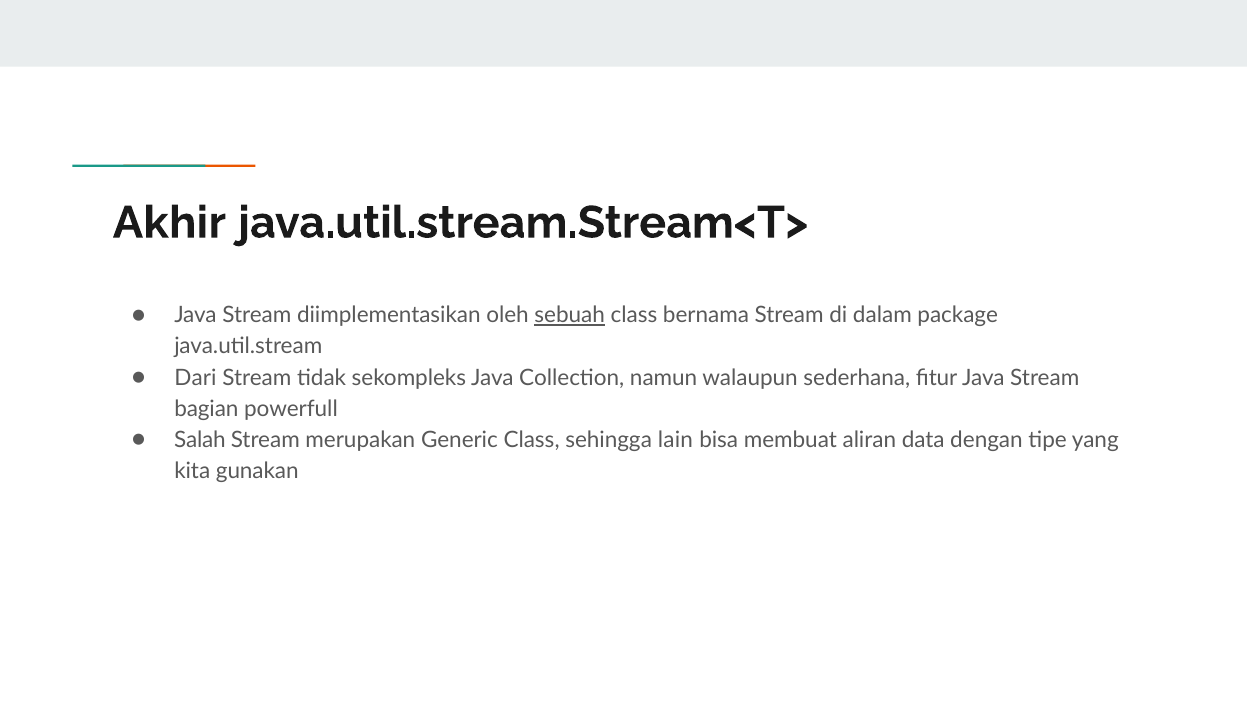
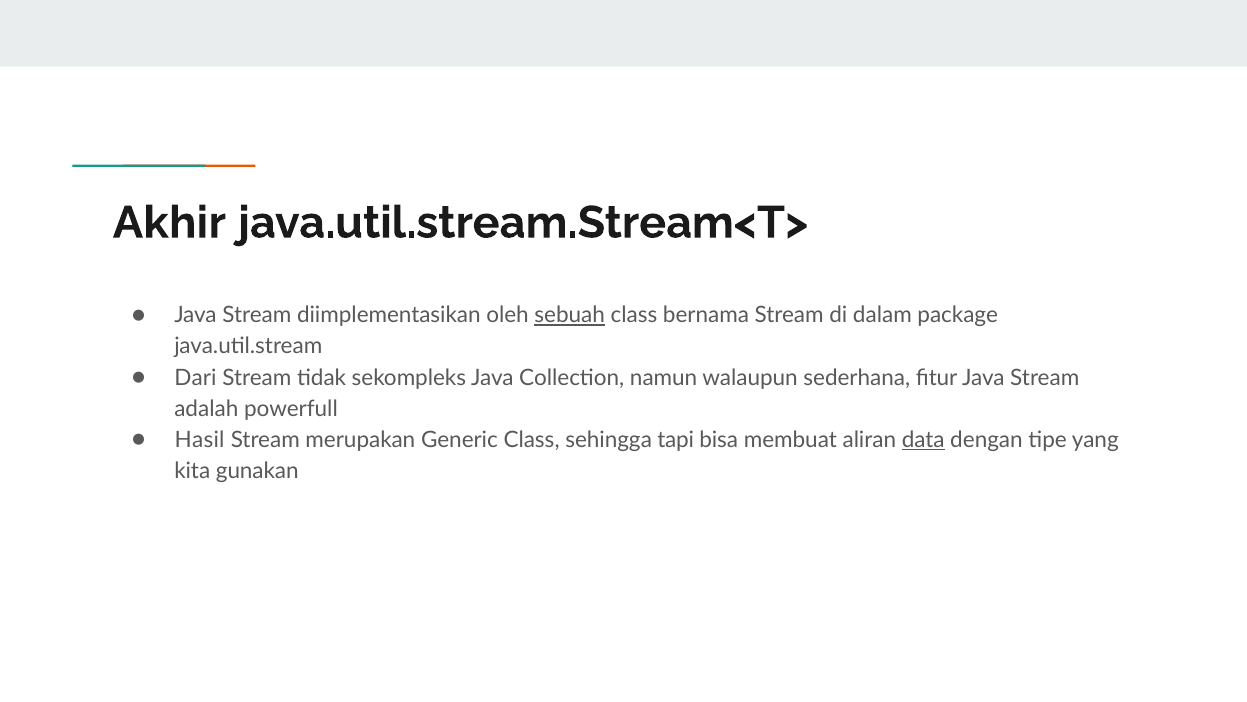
bagian: bagian -> adalah
Salah: Salah -> Hasil
lain: lain -> tapi
data underline: none -> present
